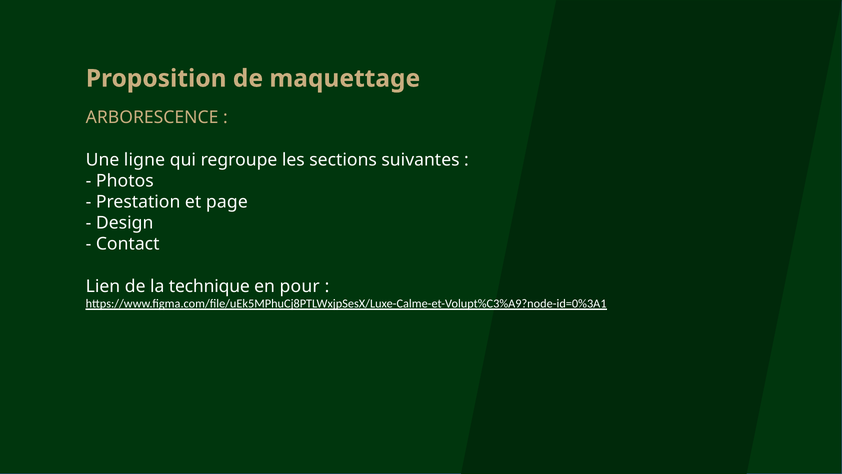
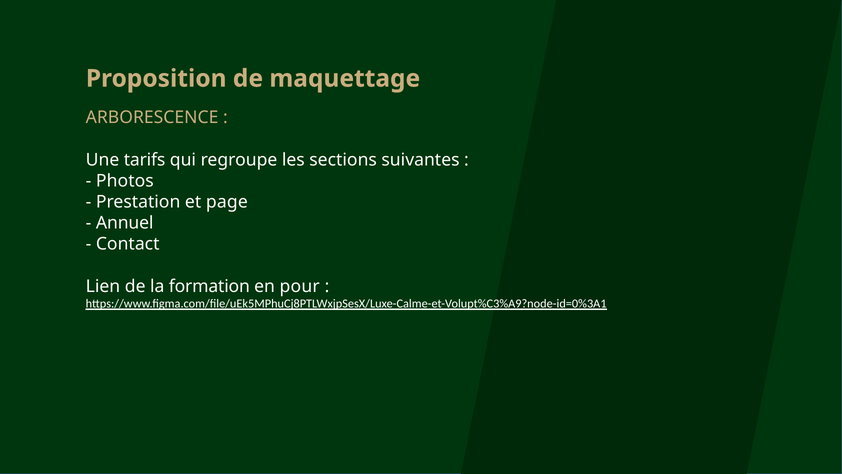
ligne: ligne -> tarifs
Design: Design -> Annuel
technique: technique -> formation
